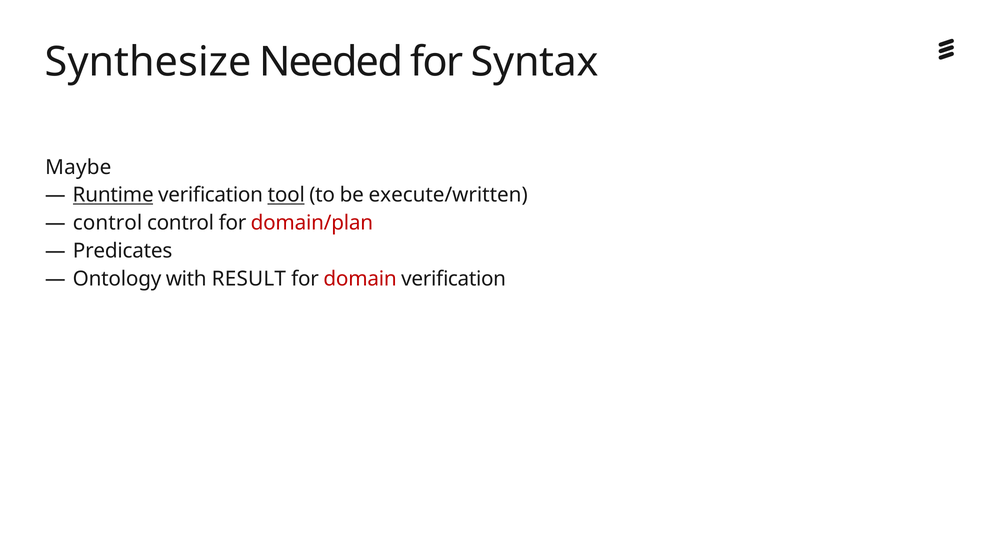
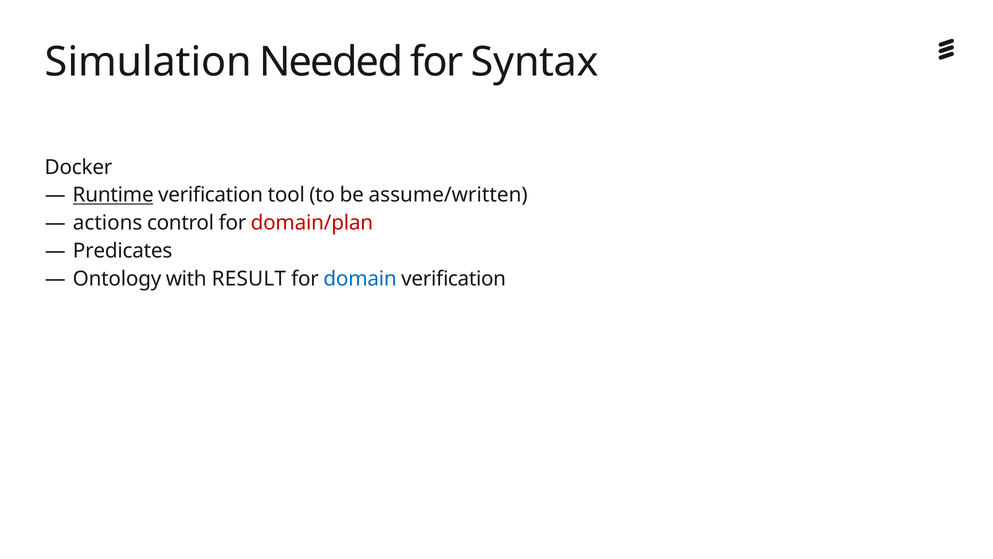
Synthesize: Synthesize -> Simulation
Maybe: Maybe -> Docker
tool underline: present -> none
execute/written: execute/written -> assume/written
control at (108, 223): control -> actions
domain colour: red -> blue
